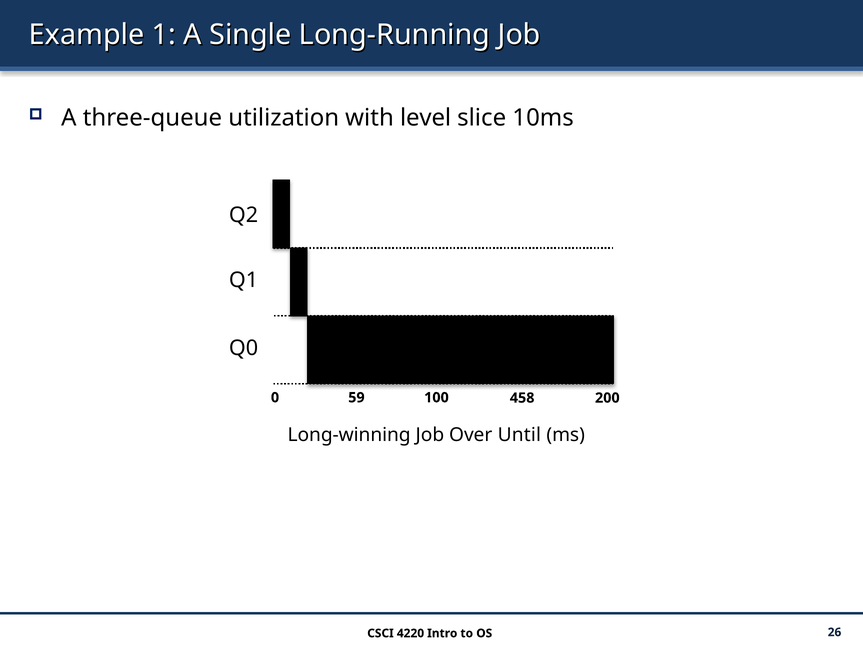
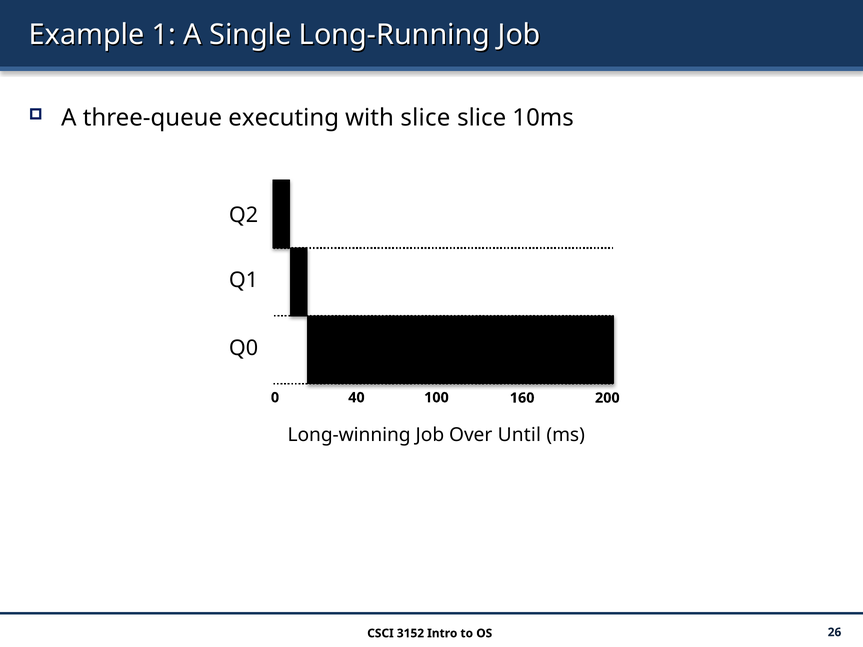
utilization: utilization -> executing
with level: level -> slice
59: 59 -> 40
458: 458 -> 160
4220: 4220 -> 3152
